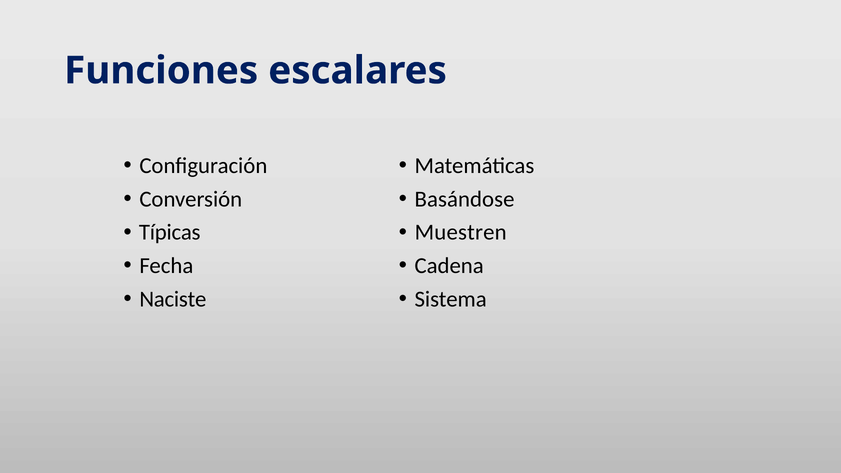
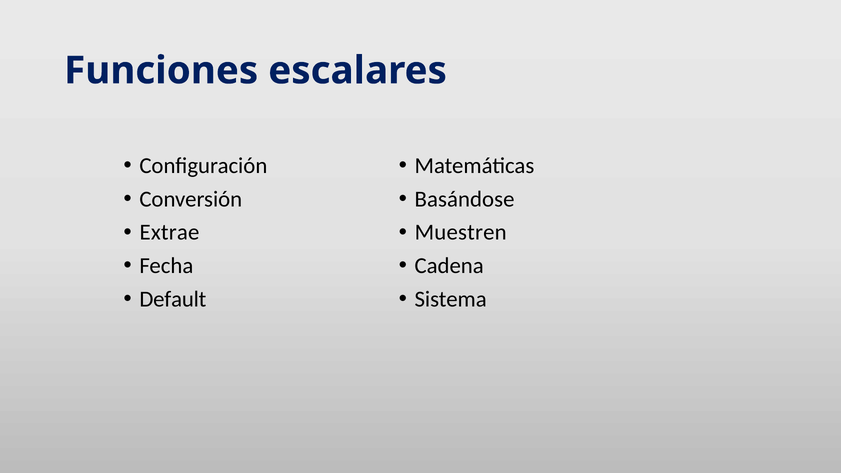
Típicas: Típicas -> Extrae
Naciste: Naciste -> Default
